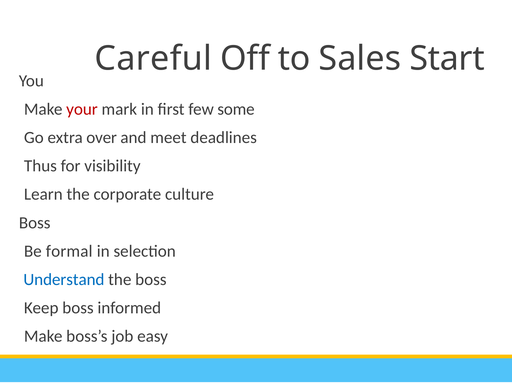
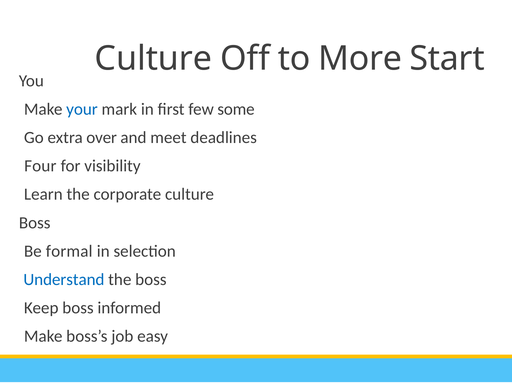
Careful at (153, 59): Careful -> Culture
Sales: Sales -> More
your colour: red -> blue
Thus: Thus -> Four
